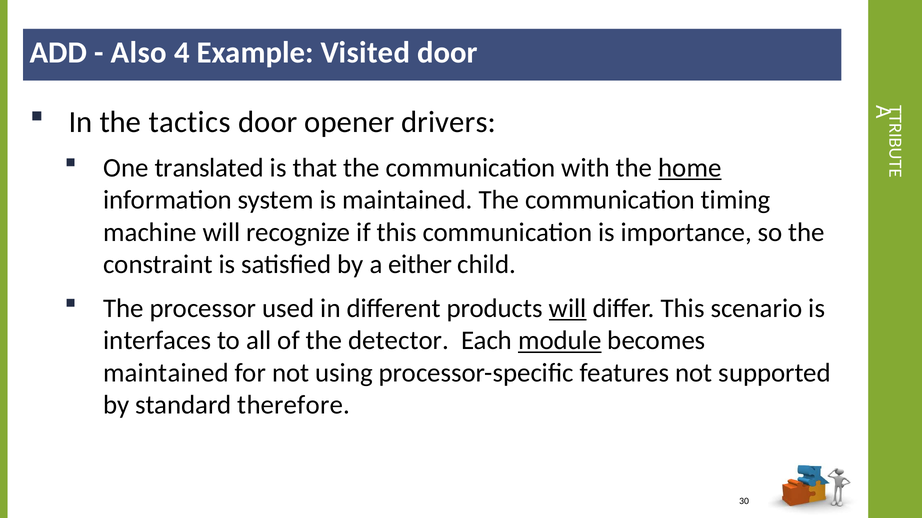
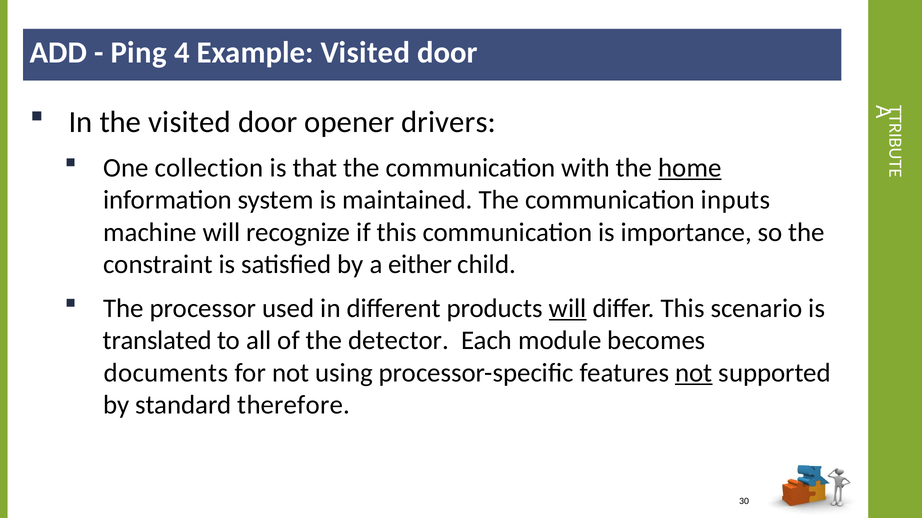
Also: Also -> Ping
the tactics: tactics -> visited
translated: translated -> collection
timing: timing -> inputs
interfaces: interfaces -> translated
module underline: present -> none
maintained at (166, 373): maintained -> documents
not at (694, 373) underline: none -> present
